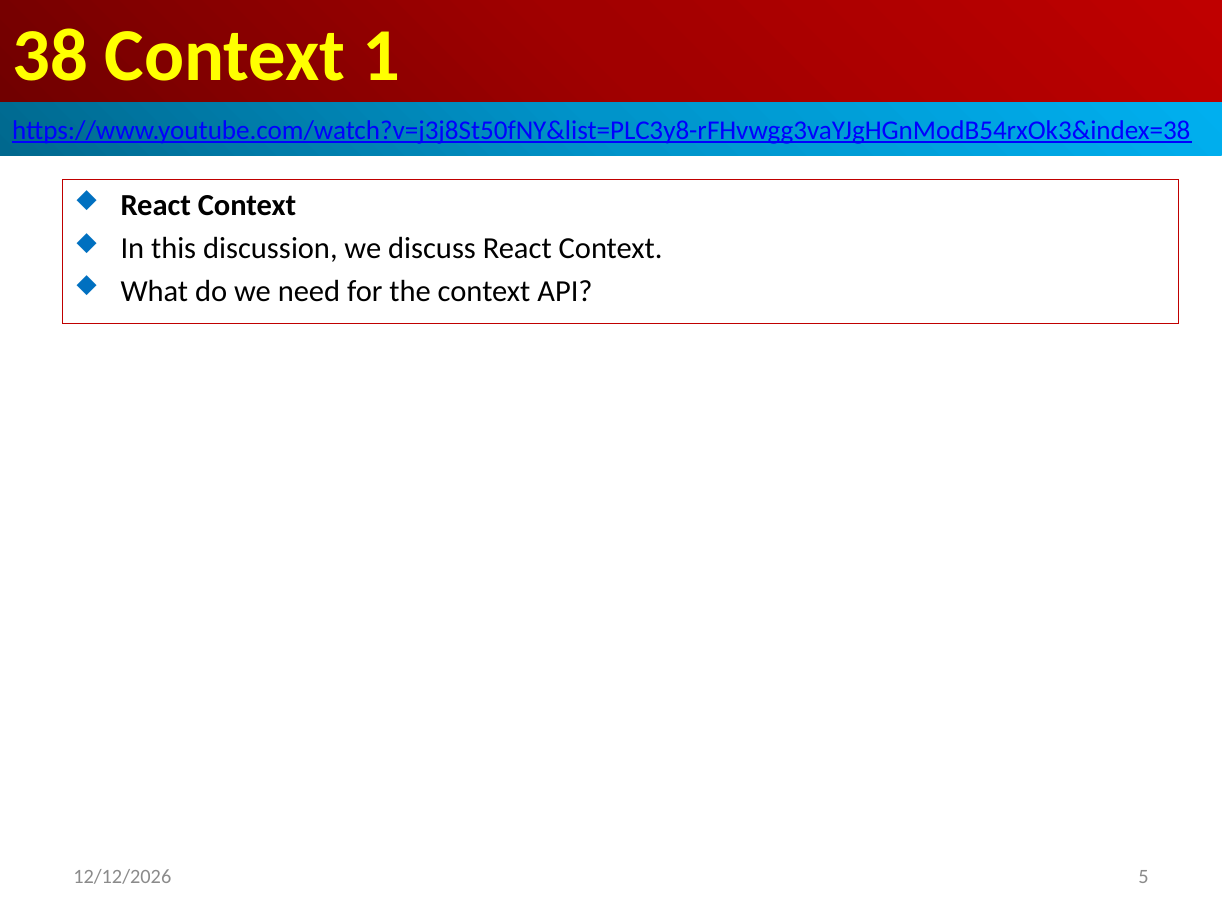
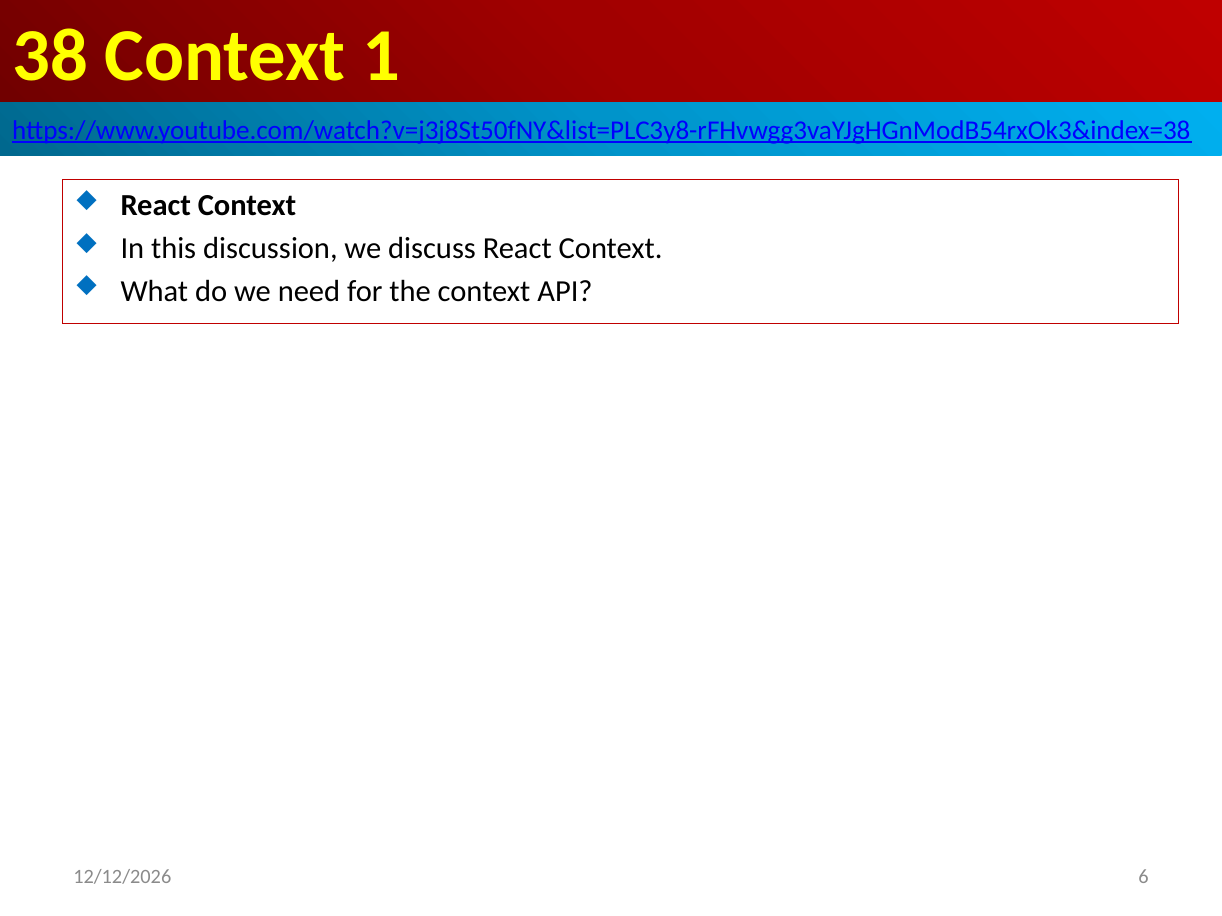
5: 5 -> 6
